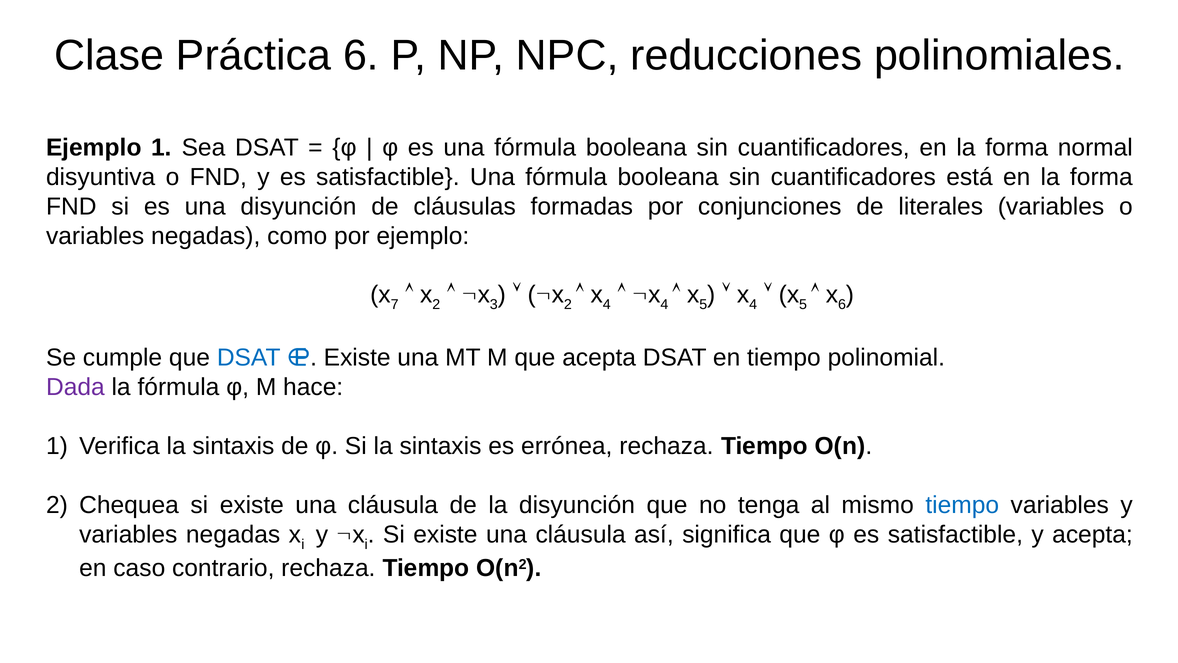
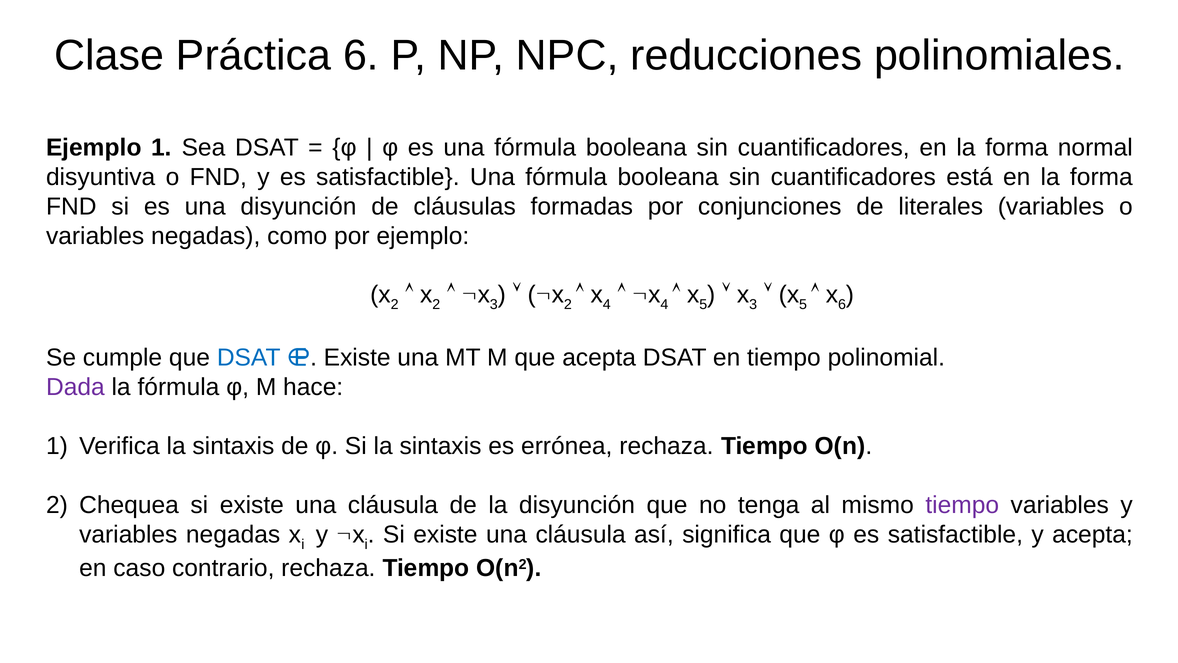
7 at (395, 304): 7 -> 2
4 at (753, 304): 4 -> 3
tiempo at (962, 505) colour: blue -> purple
